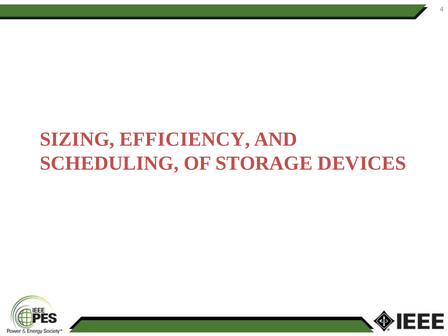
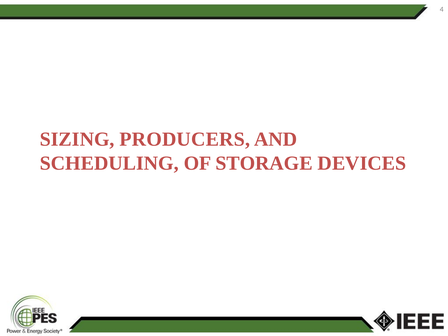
EFFICIENCY: EFFICIENCY -> PRODUCERS
